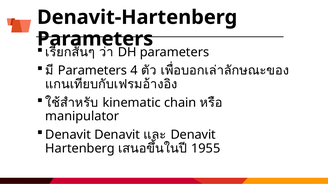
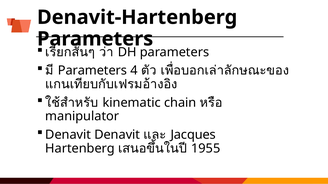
Denavit at (193, 135): Denavit -> Jacques
